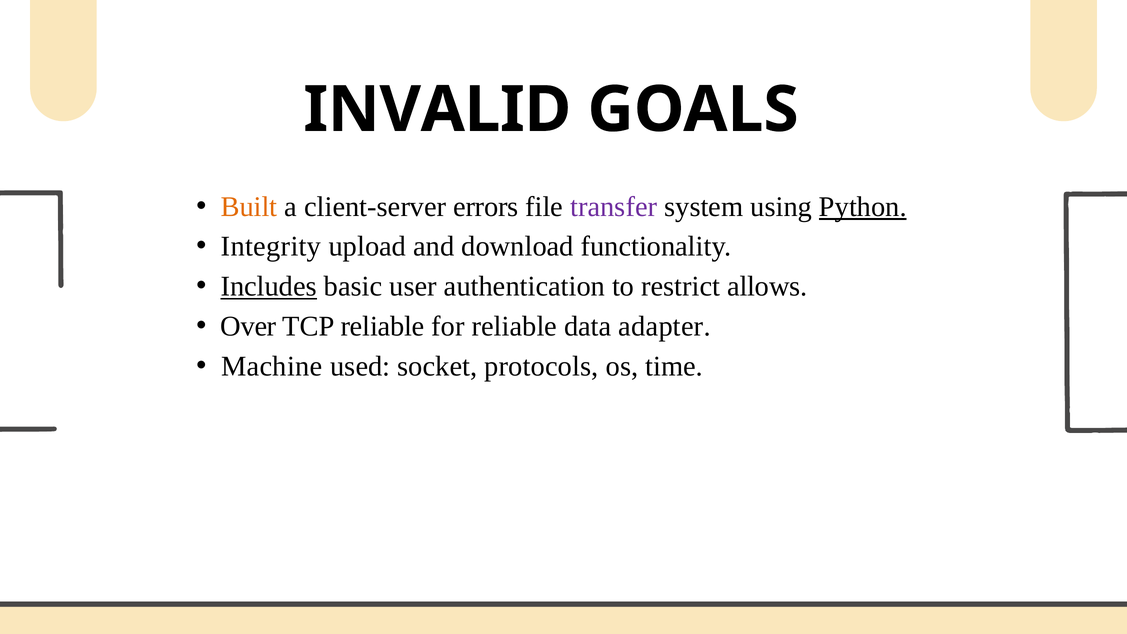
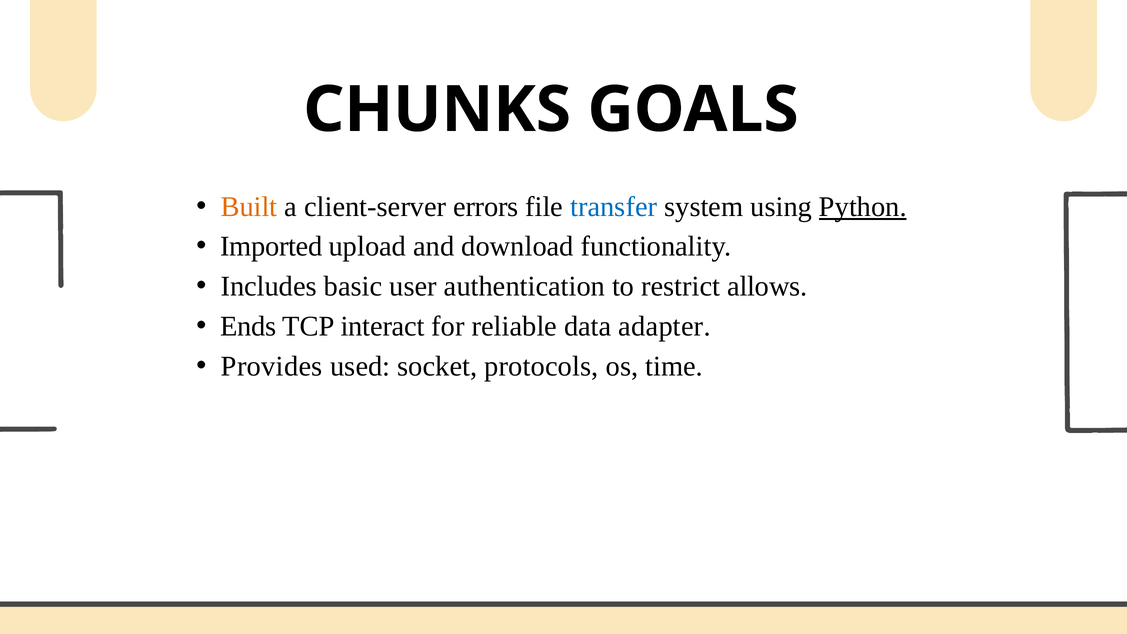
INVALID: INVALID -> CHUNKS
transfer colour: purple -> blue
Integrity: Integrity -> Imported
Includes underline: present -> none
Over: Over -> Ends
TCP reliable: reliable -> interact
Machine: Machine -> Provides
